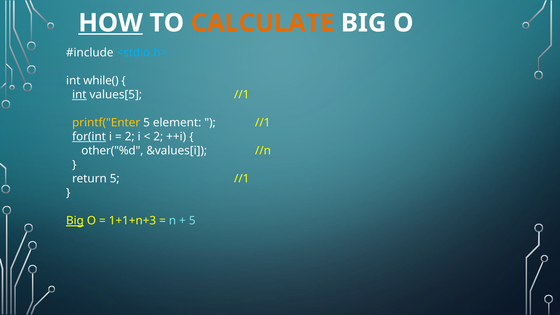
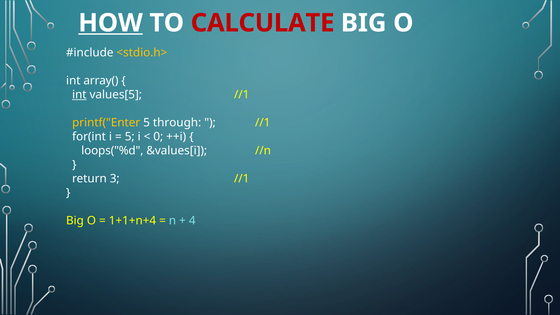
CALCULATE colour: orange -> red
<stdio.h> colour: light blue -> yellow
while(: while( -> array(
element: element -> through
for(int underline: present -> none
2 at (130, 137): 2 -> 5
2 at (158, 137): 2 -> 0
other("%d: other("%d -> loops("%d
return 5: 5 -> 3
Big at (75, 221) underline: present -> none
1+1+n+3: 1+1+n+3 -> 1+1+n+4
5 at (192, 221): 5 -> 4
